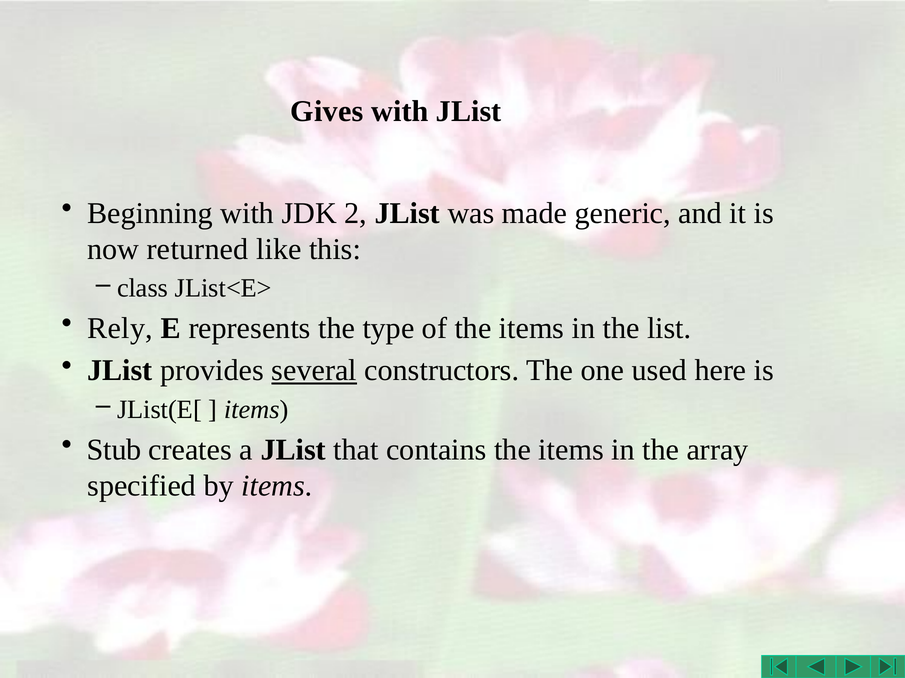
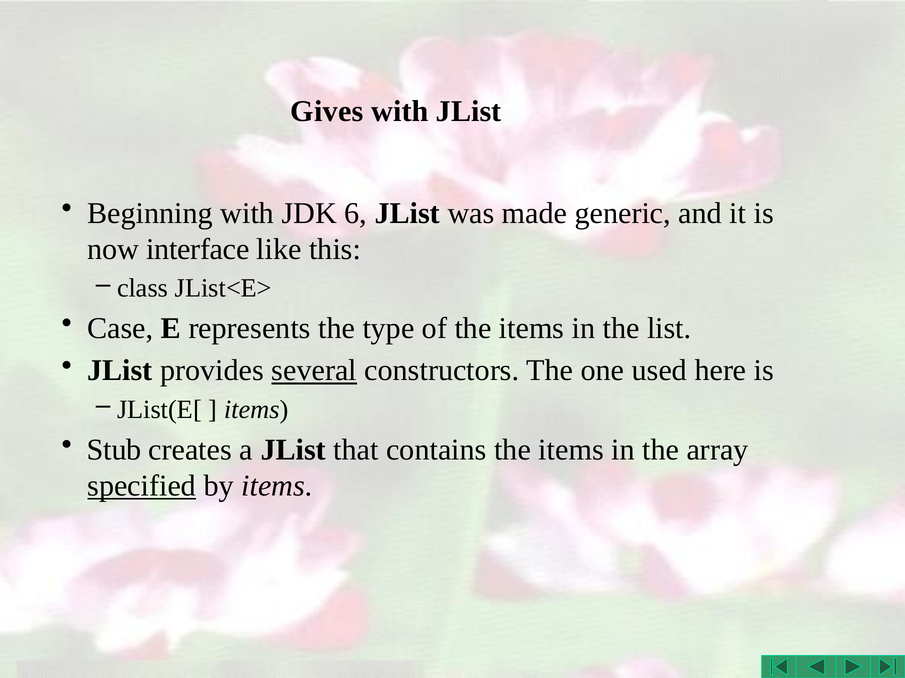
2: 2 -> 6
returned: returned -> interface
Rely: Rely -> Case
specified underline: none -> present
